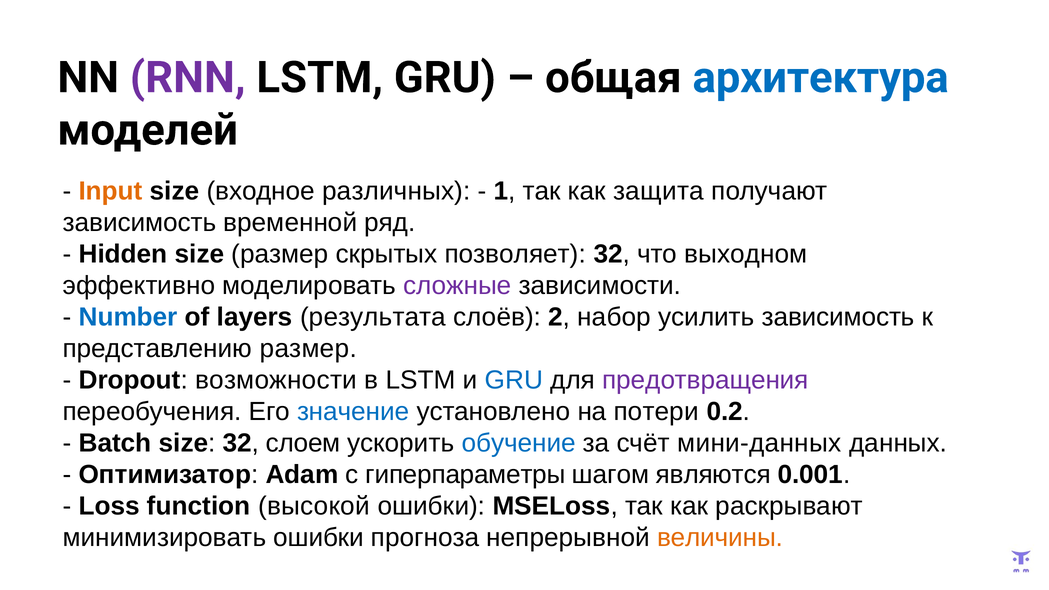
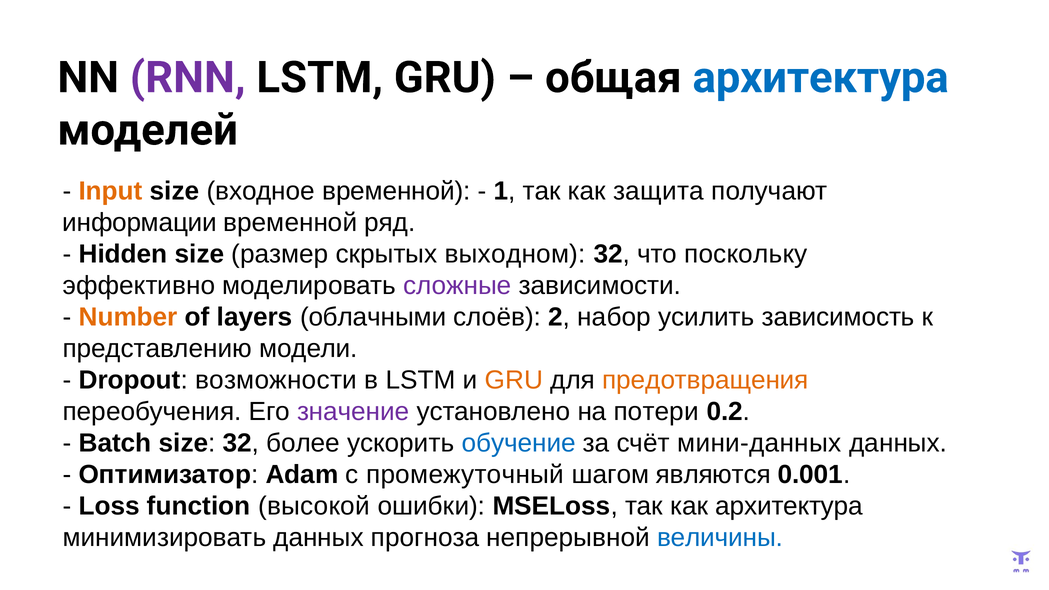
входное различных: различных -> временной
зависимость at (139, 223): зависимость -> информации
позволяет: позволяет -> выходном
выходном: выходном -> поскольку
Number colour: blue -> orange
результата: результата -> облачными
представлению размер: размер -> модели
GRU at (514, 380) colour: blue -> orange
предотвращения colour: purple -> orange
значение colour: blue -> purple
слоем: слоем -> более
гиперпараметры: гиперпараметры -> промежуточный
как раскрывают: раскрывают -> архитектура
минимизировать ошибки: ошибки -> данных
величины colour: orange -> blue
